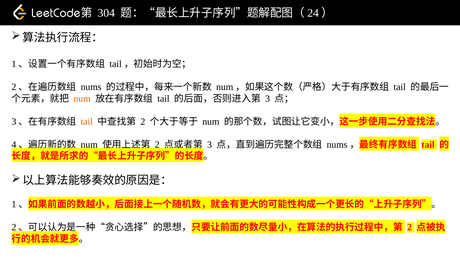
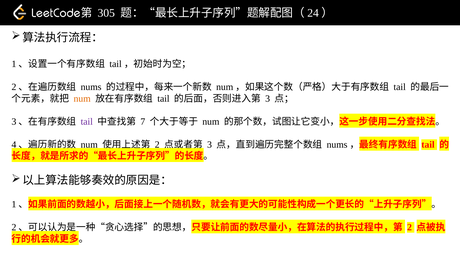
304: 304 -> 305
tail at (87, 121) colour: orange -> purple
2 at (143, 121): 2 -> 7
